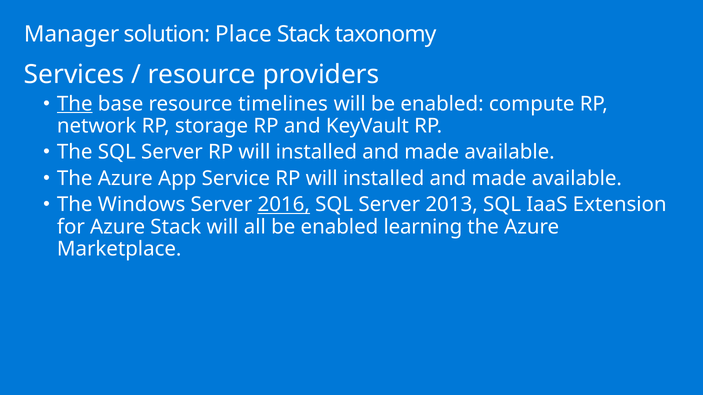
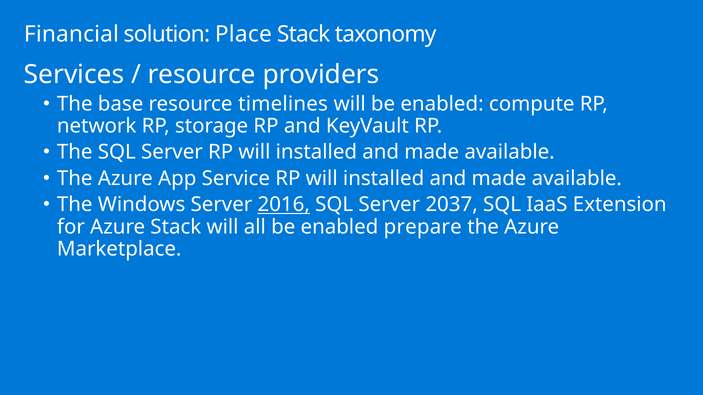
Manager: Manager -> Financial
The at (75, 104) underline: present -> none
2013: 2013 -> 2037
learning: learning -> prepare
